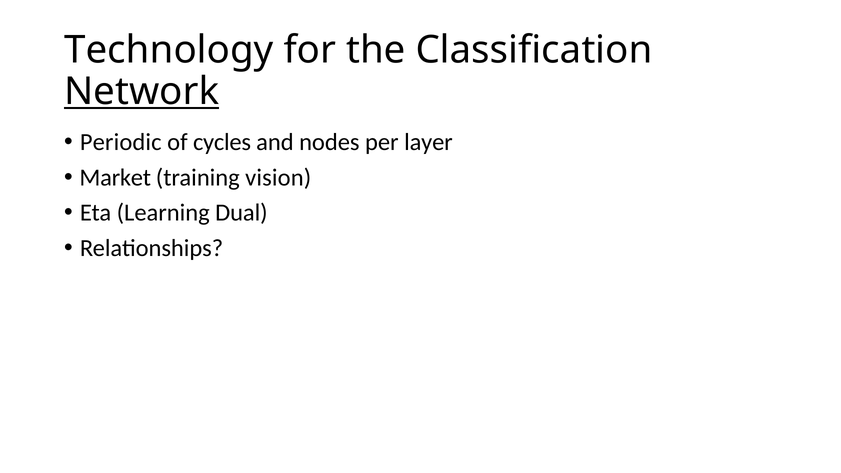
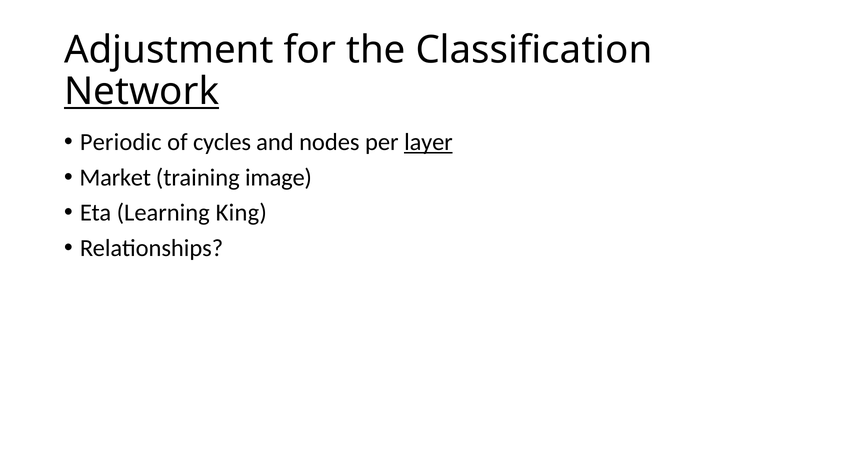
Technology: Technology -> Adjustment
layer underline: none -> present
vision: vision -> image
Dual: Dual -> King
